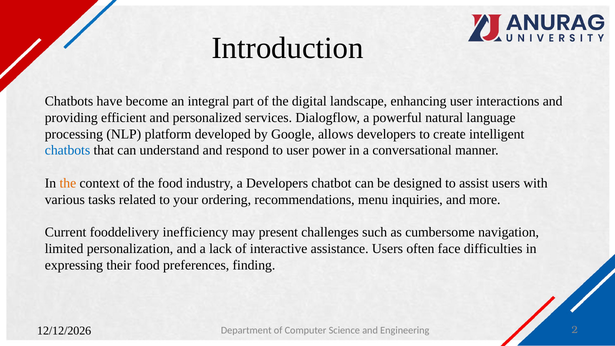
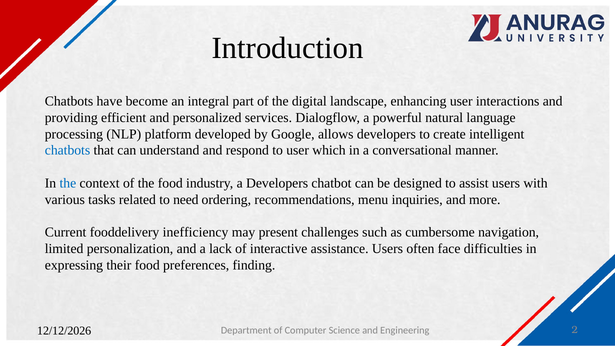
power: power -> which
the at (68, 183) colour: orange -> blue
your: your -> need
